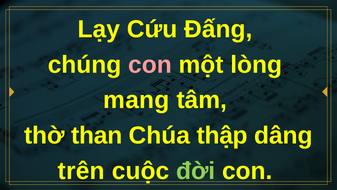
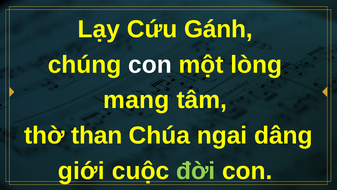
Đấng: Đấng -> Gánh
con at (150, 64) colour: pink -> white
thập: thập -> ngai
trên: trên -> giới
